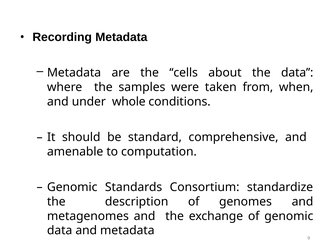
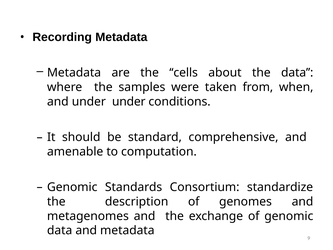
under whole: whole -> under
